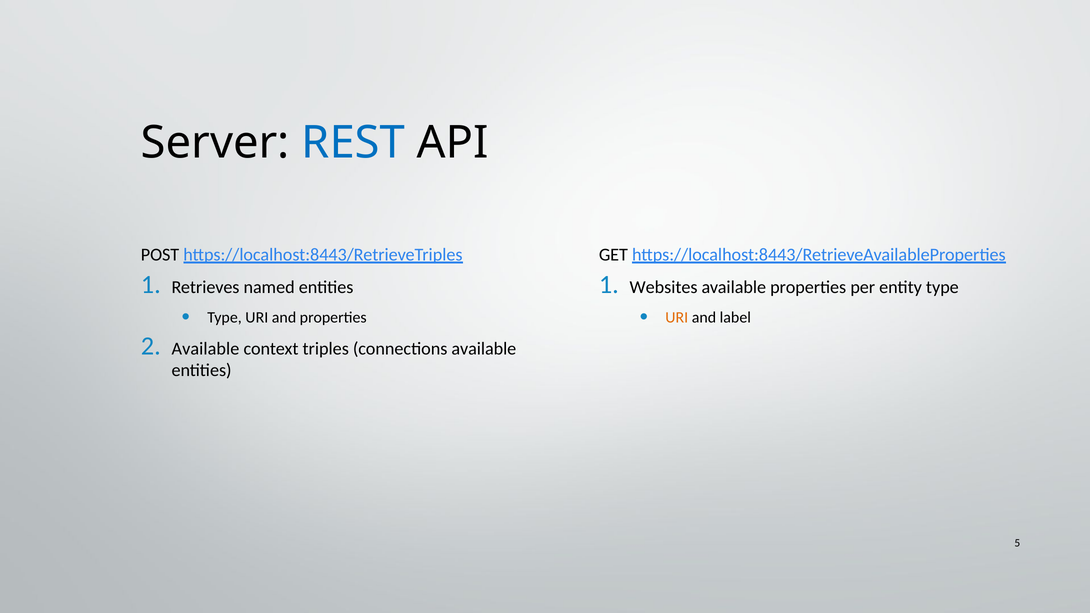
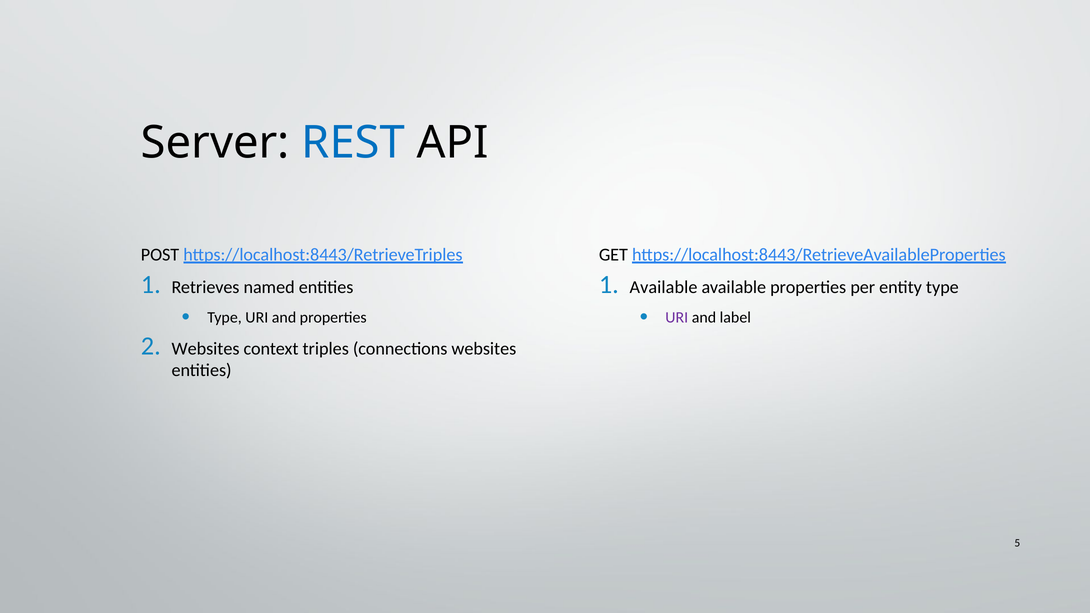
Websites at (664, 287): Websites -> Available
URI at (677, 318) colour: orange -> purple
Available at (205, 349): Available -> Websites
connections available: available -> websites
